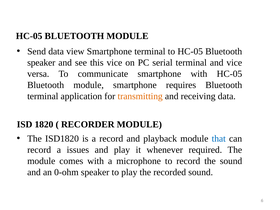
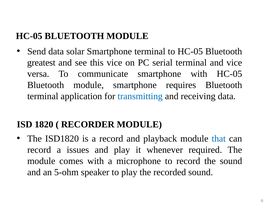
view: view -> solar
speaker at (41, 63): speaker -> greatest
transmitting colour: orange -> blue
0-ohm: 0-ohm -> 5-ohm
